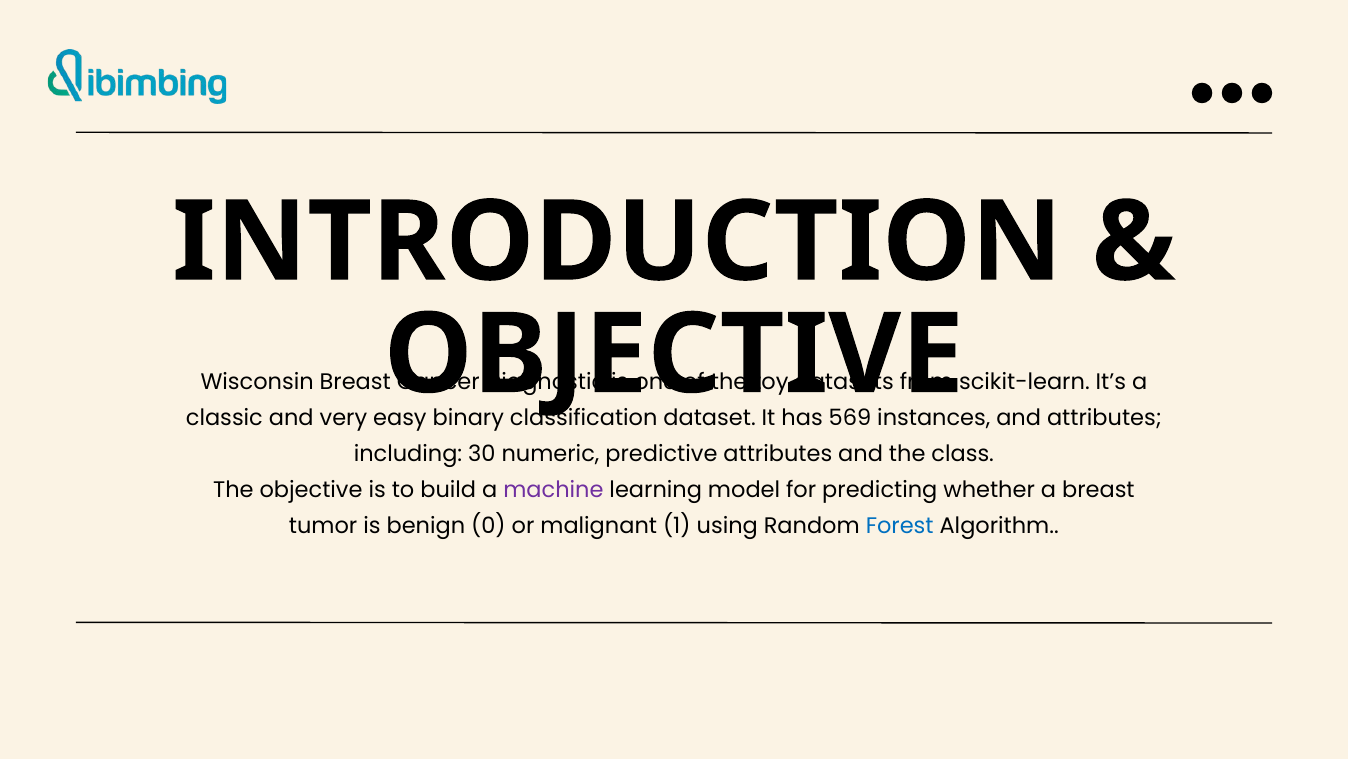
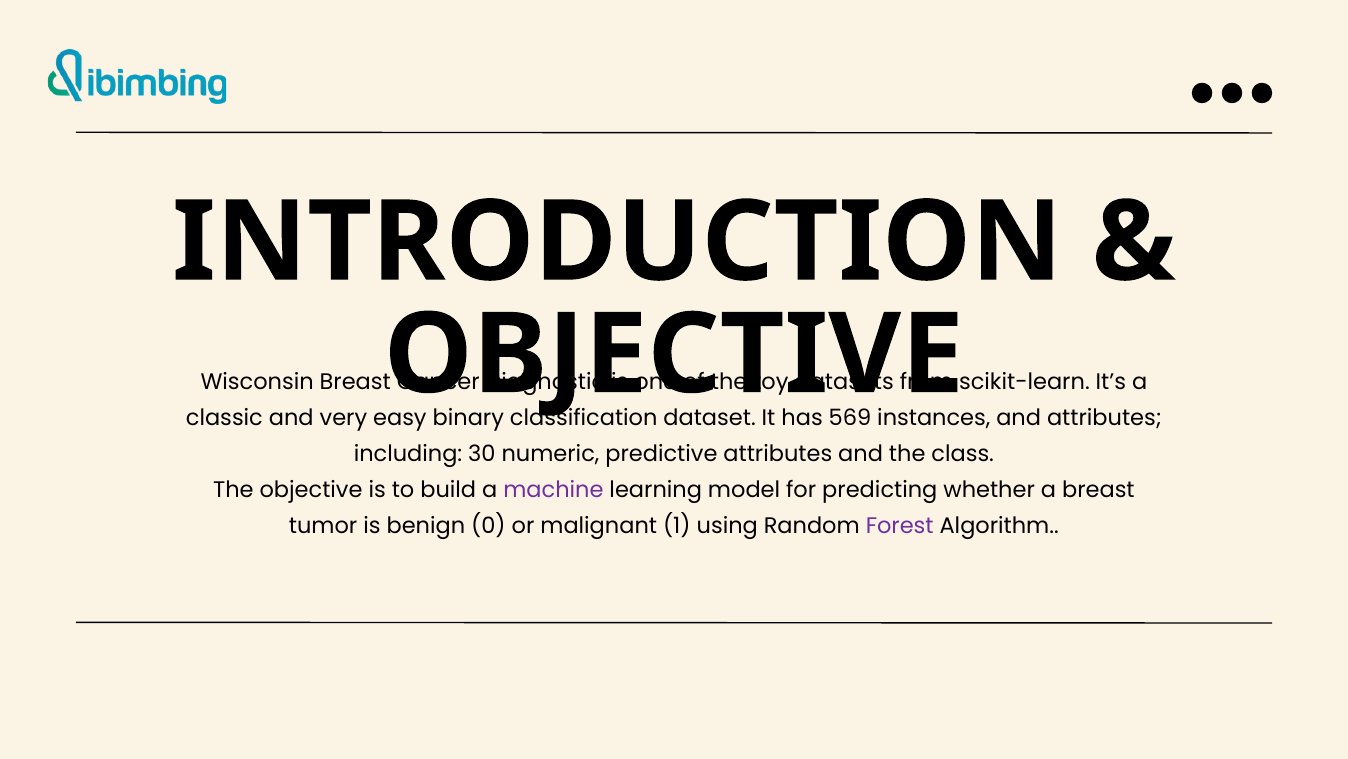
Forest colour: blue -> purple
